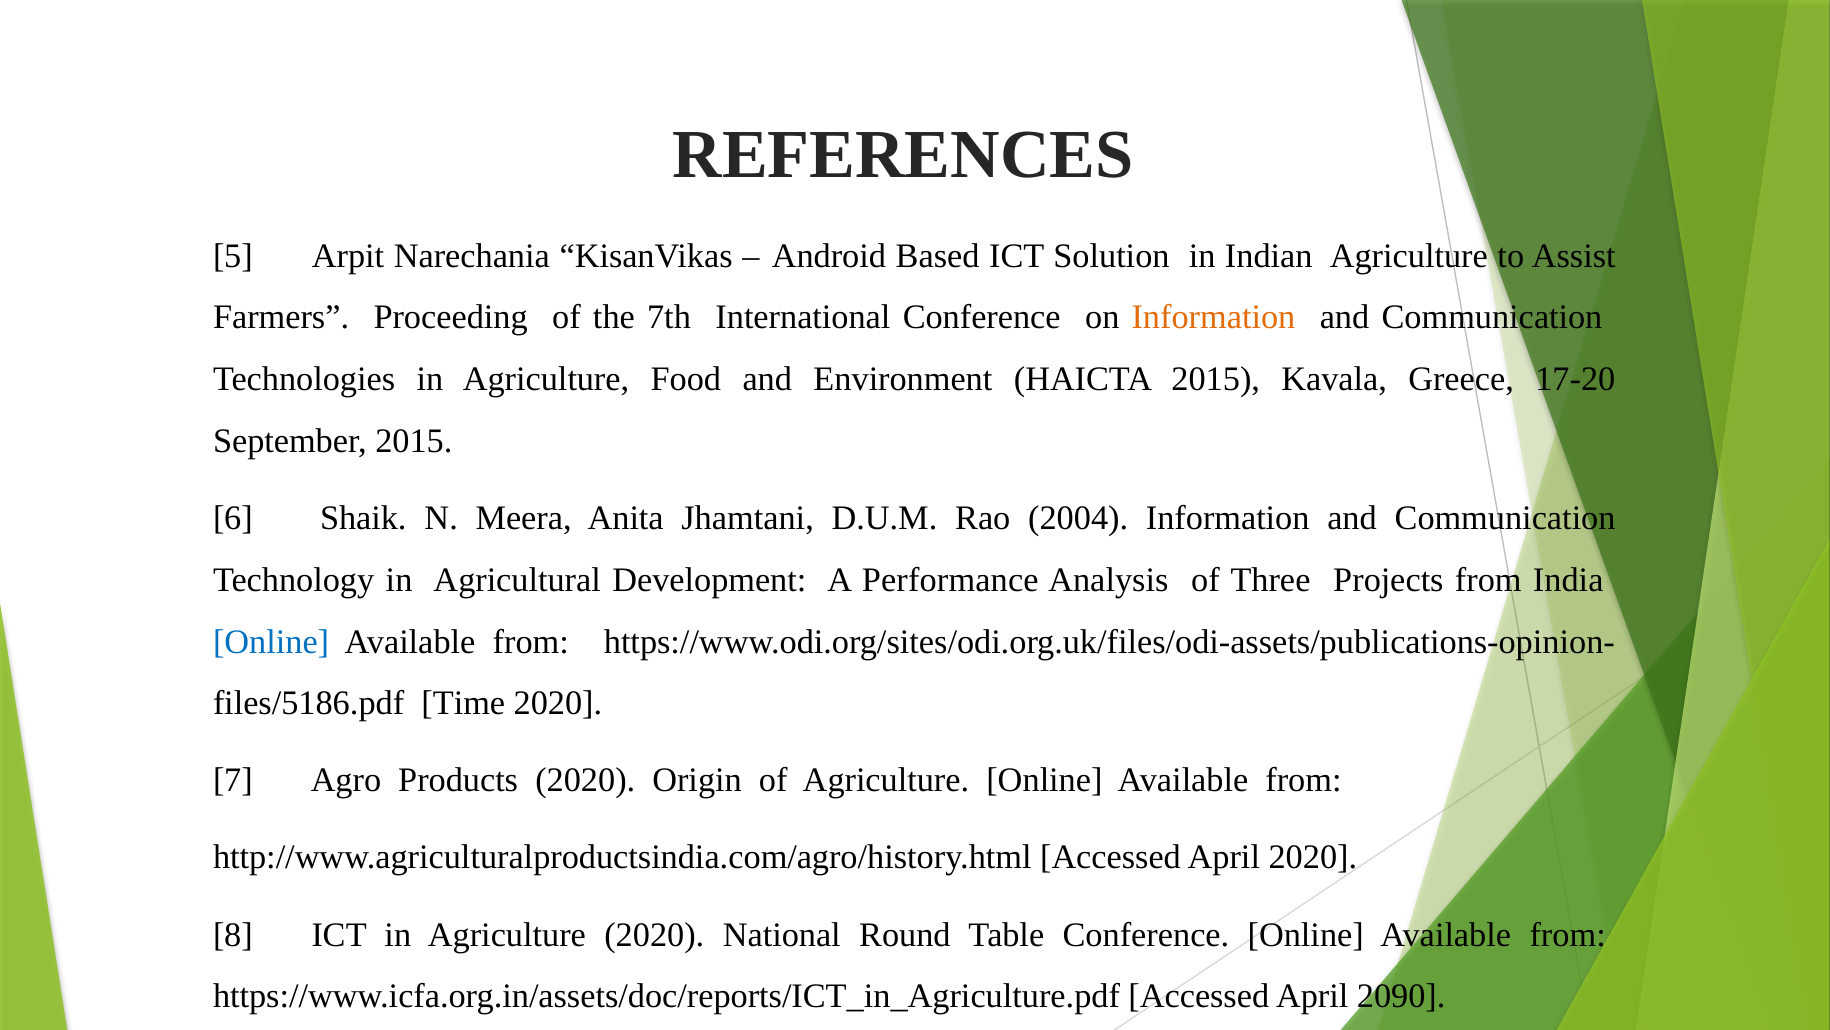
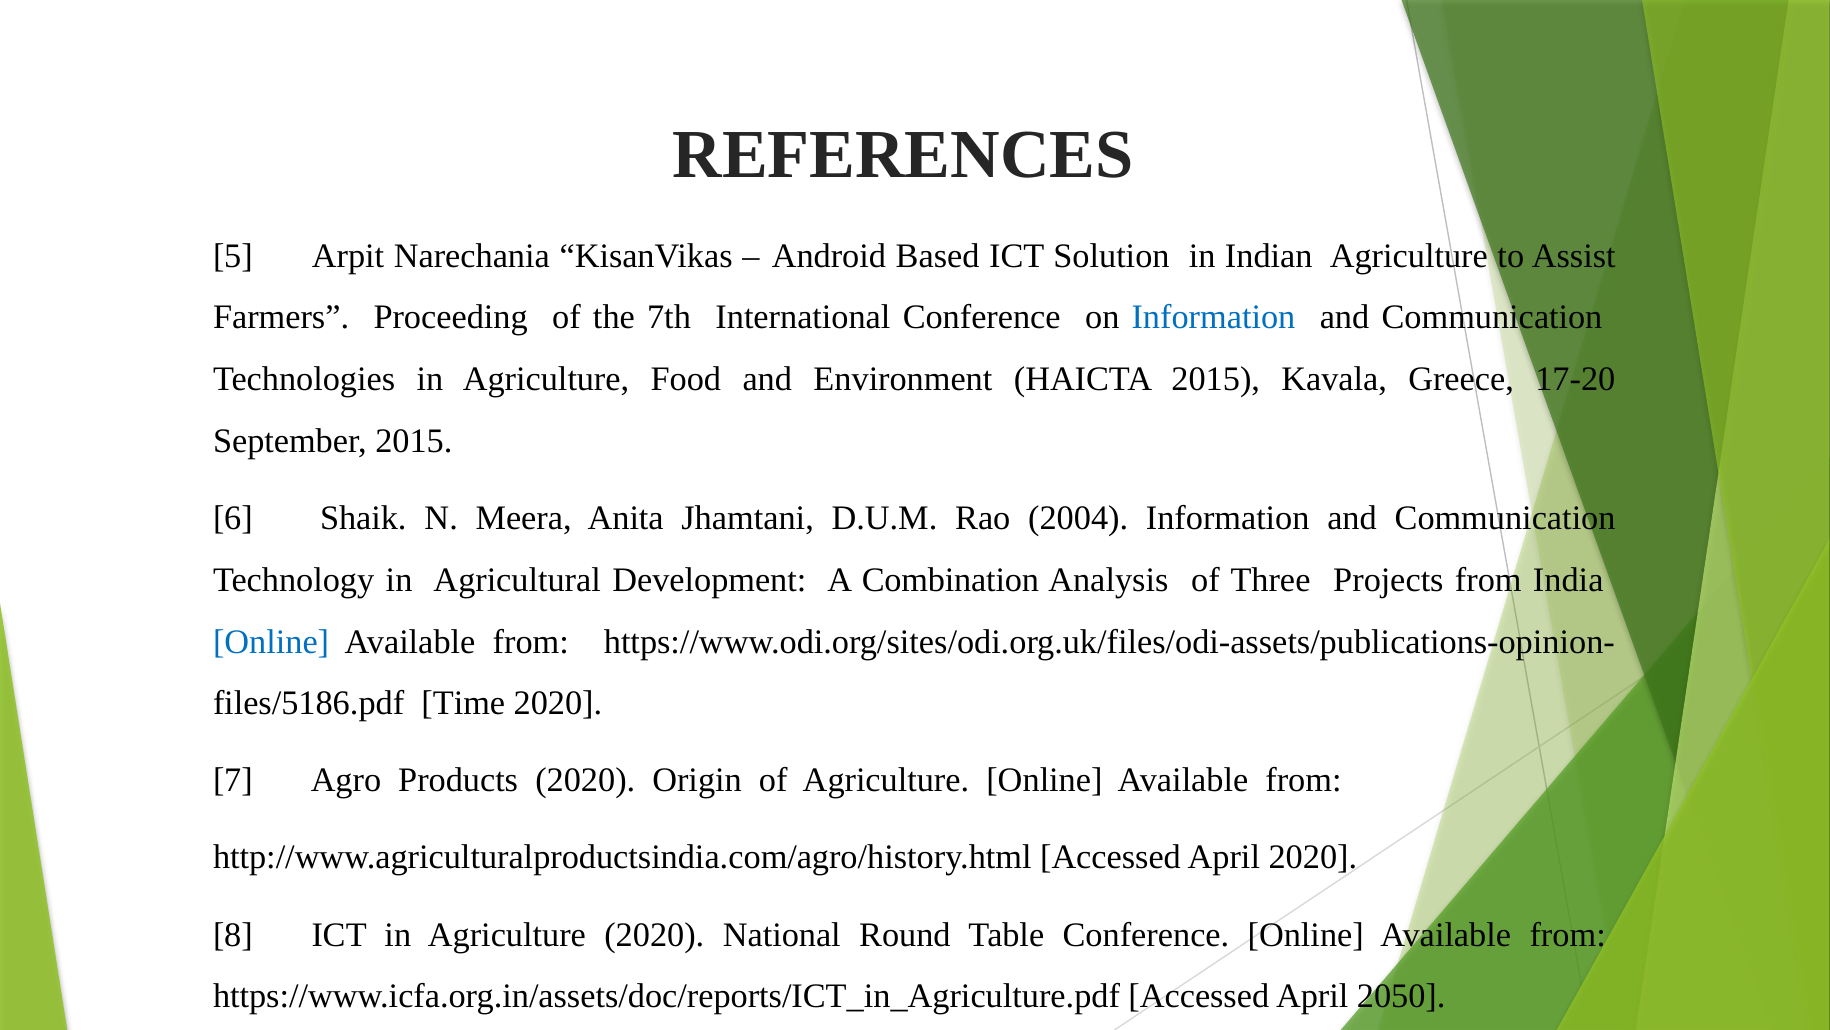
Information at (1213, 317) colour: orange -> blue
Performance: Performance -> Combination
2090: 2090 -> 2050
